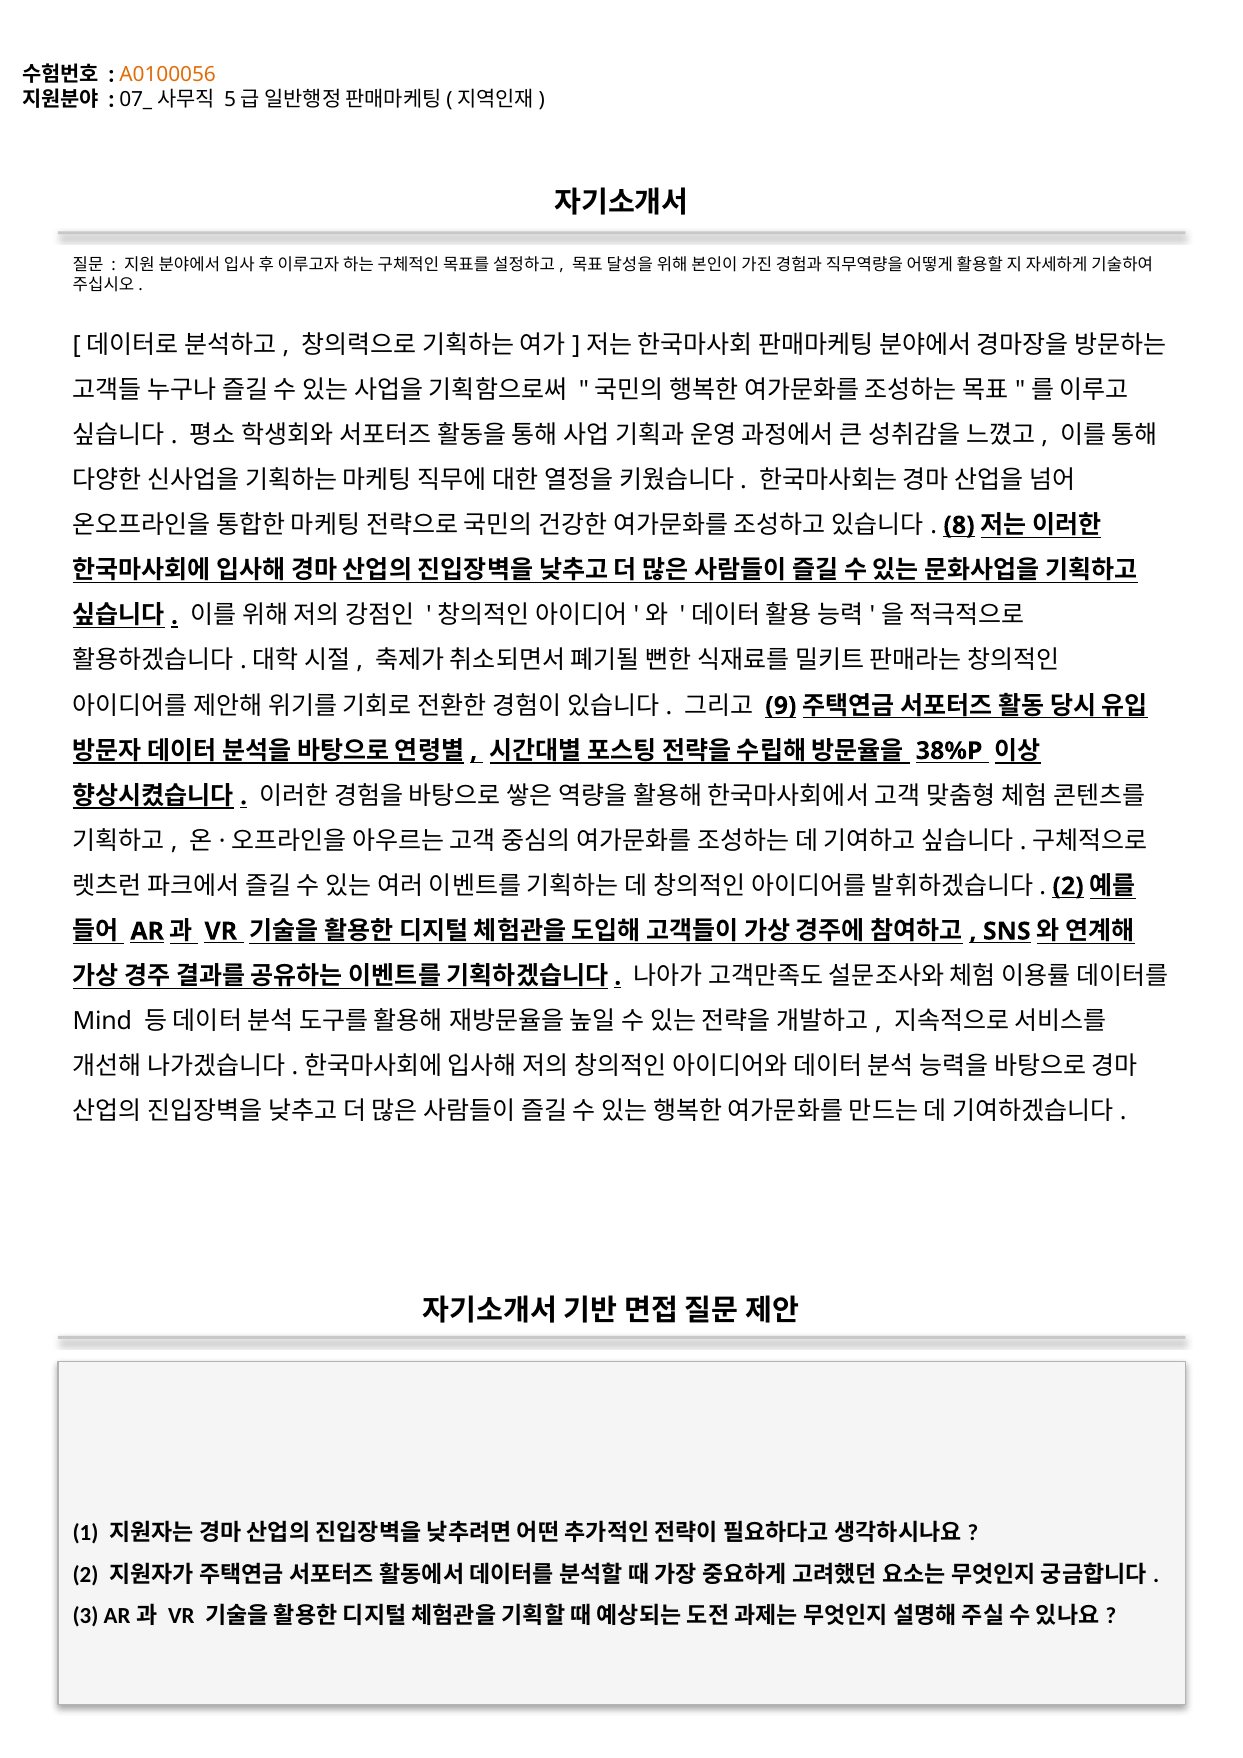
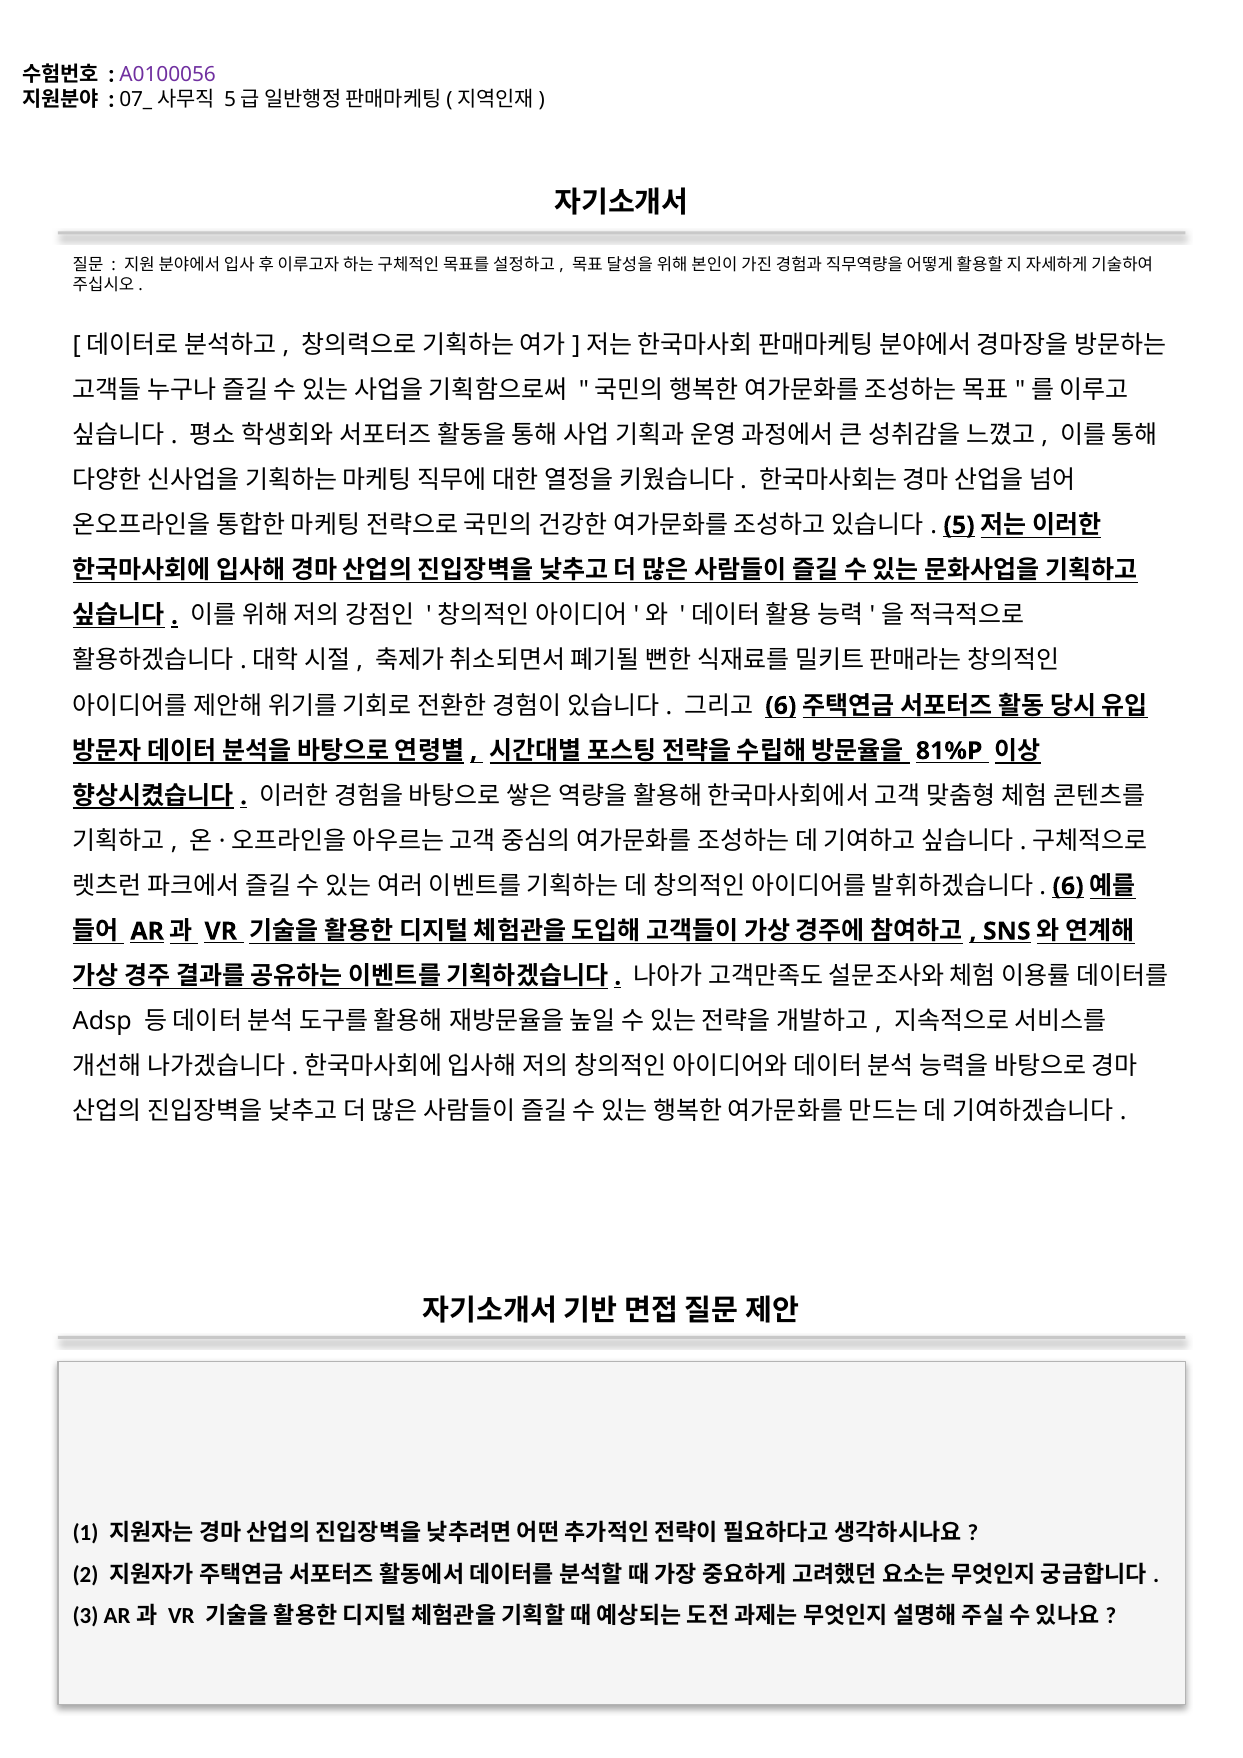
A0100056 colour: orange -> purple
8: 8 -> 5
9 at (781, 706): 9 -> 6
38%P: 38%P -> 81%P
2 at (1068, 886): 2 -> 6
Mind: Mind -> Adsp
